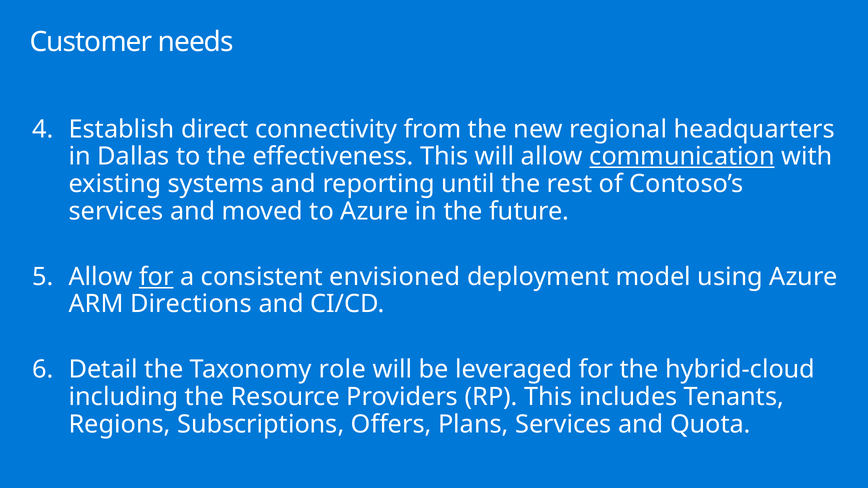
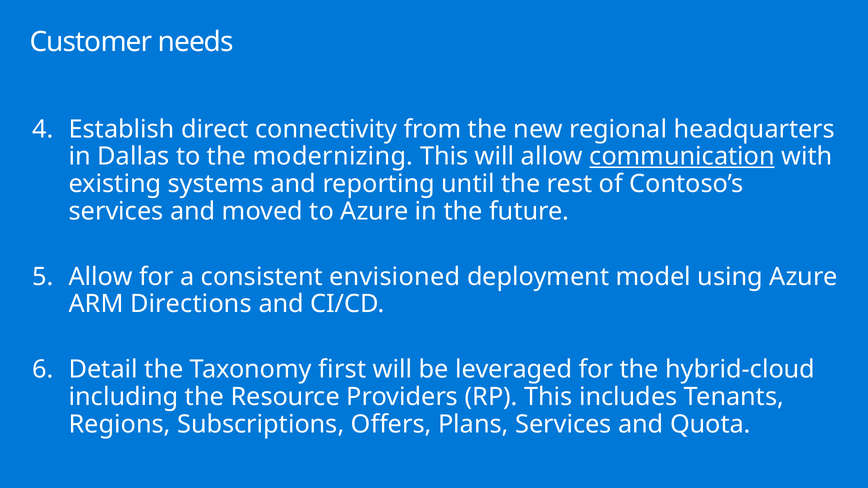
effectiveness: effectiveness -> modernizing
for at (156, 277) underline: present -> none
role: role -> first
